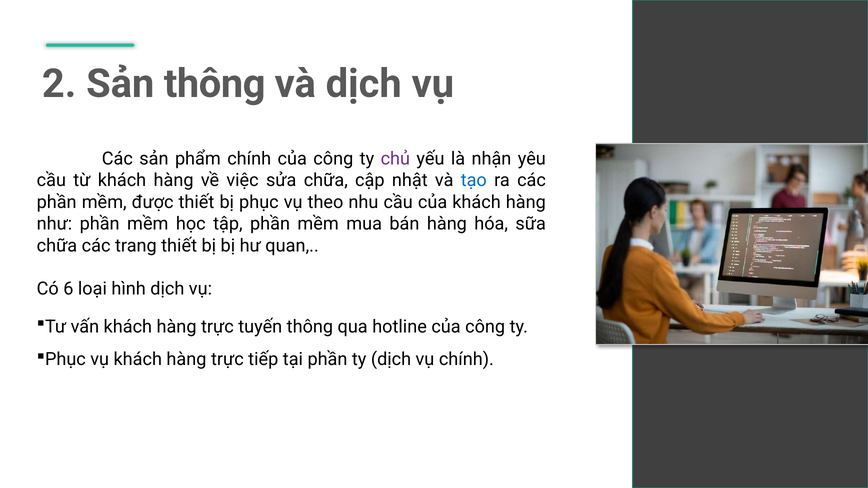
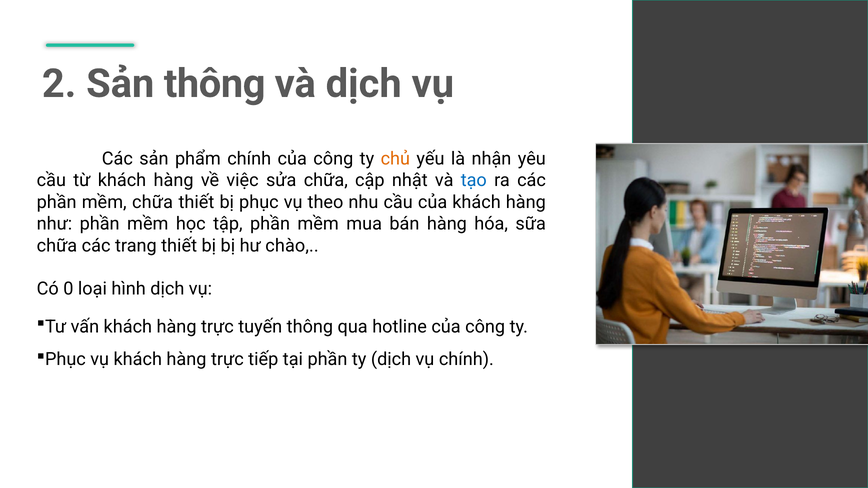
chủ colour: purple -> orange
mềm được: được -> chữa
quan: quan -> chào
6: 6 -> 0
